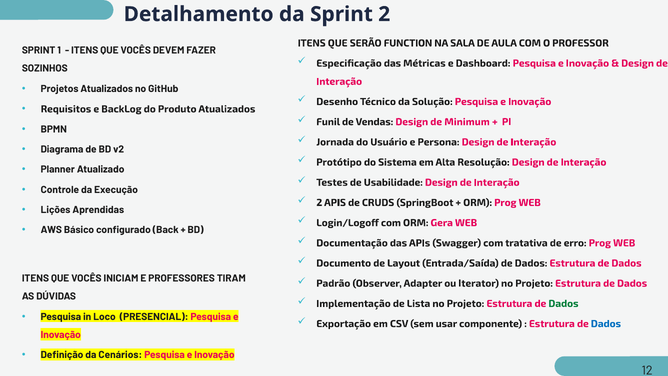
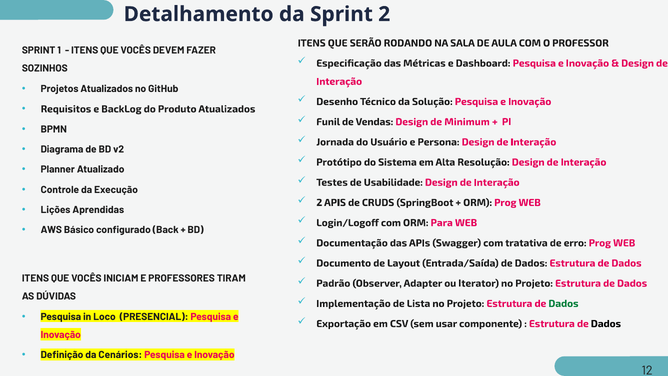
FUNCTION: FUNCTION -> RODANDO
Gera: Gera -> Para
Dados at (606, 324) colour: blue -> black
